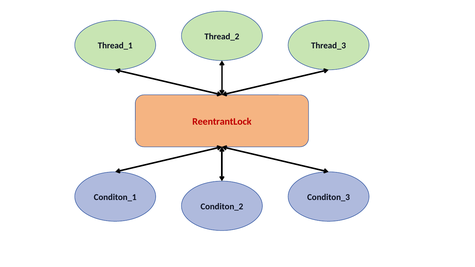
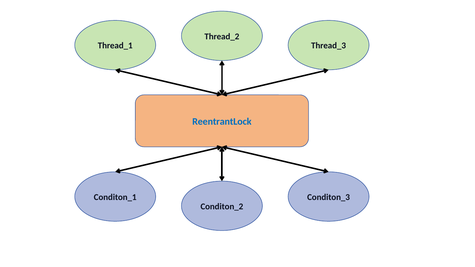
ReentrantLock colour: red -> blue
